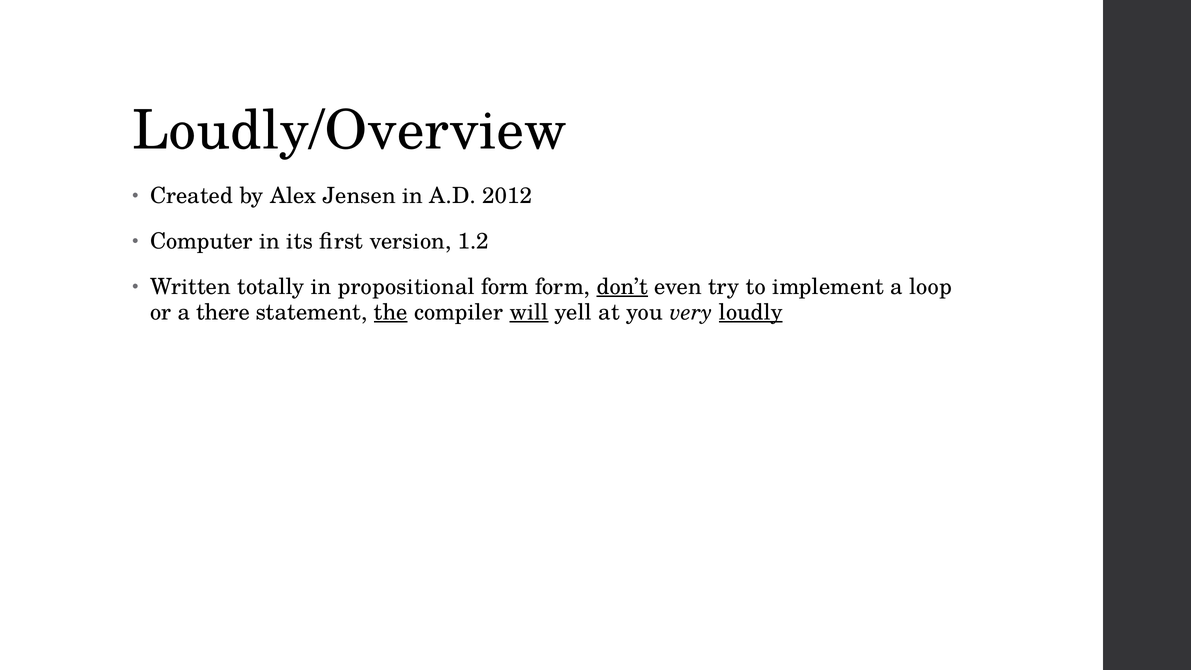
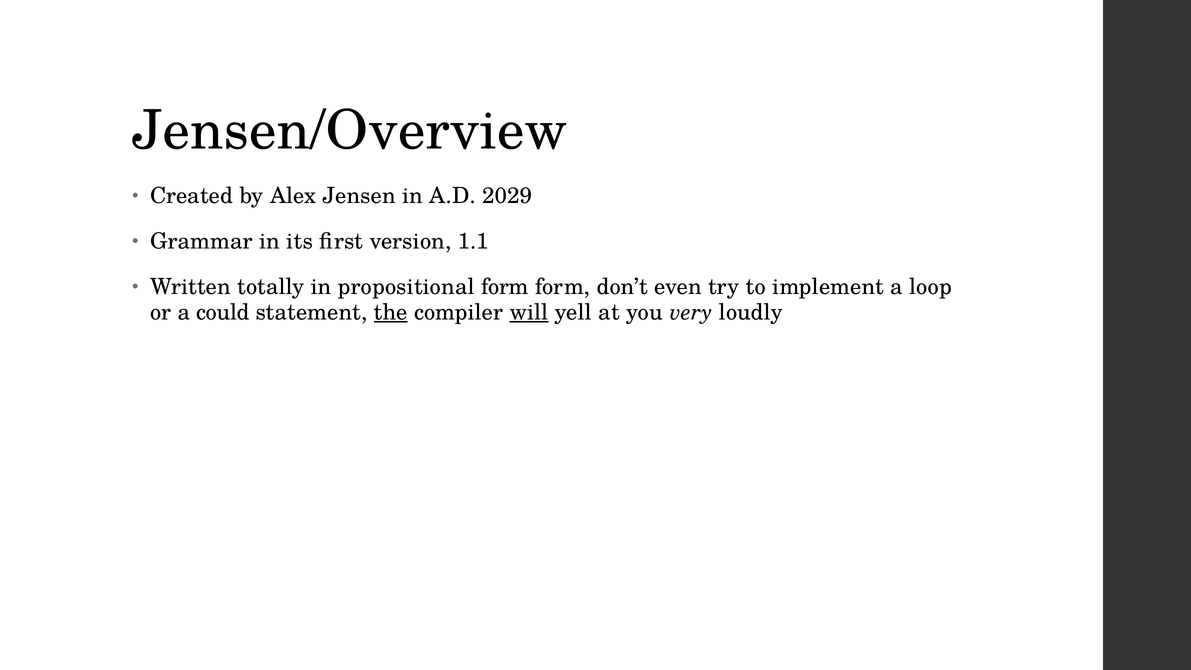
Loudly/Overview: Loudly/Overview -> Jensen/Overview
2012: 2012 -> 2029
Computer: Computer -> Grammar
1.2: 1.2 -> 1.1
don’t underline: present -> none
there: there -> could
loudly underline: present -> none
